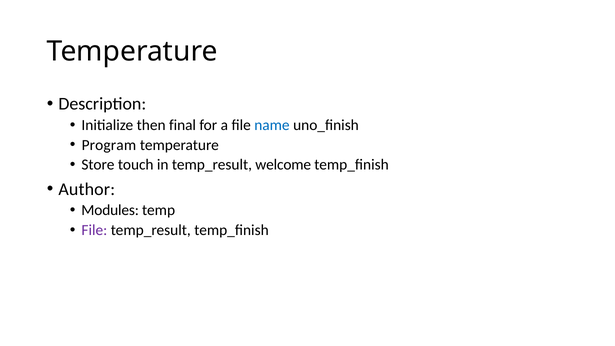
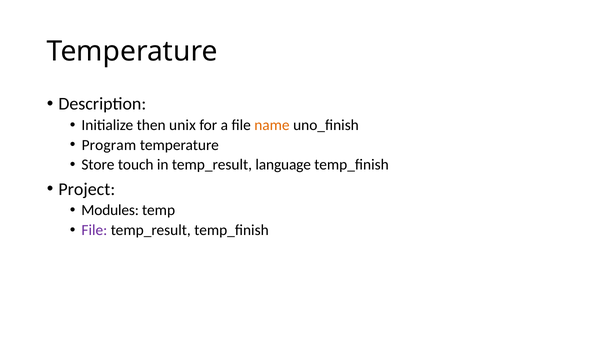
final: final -> unix
name colour: blue -> orange
welcome: welcome -> language
Author: Author -> Project
